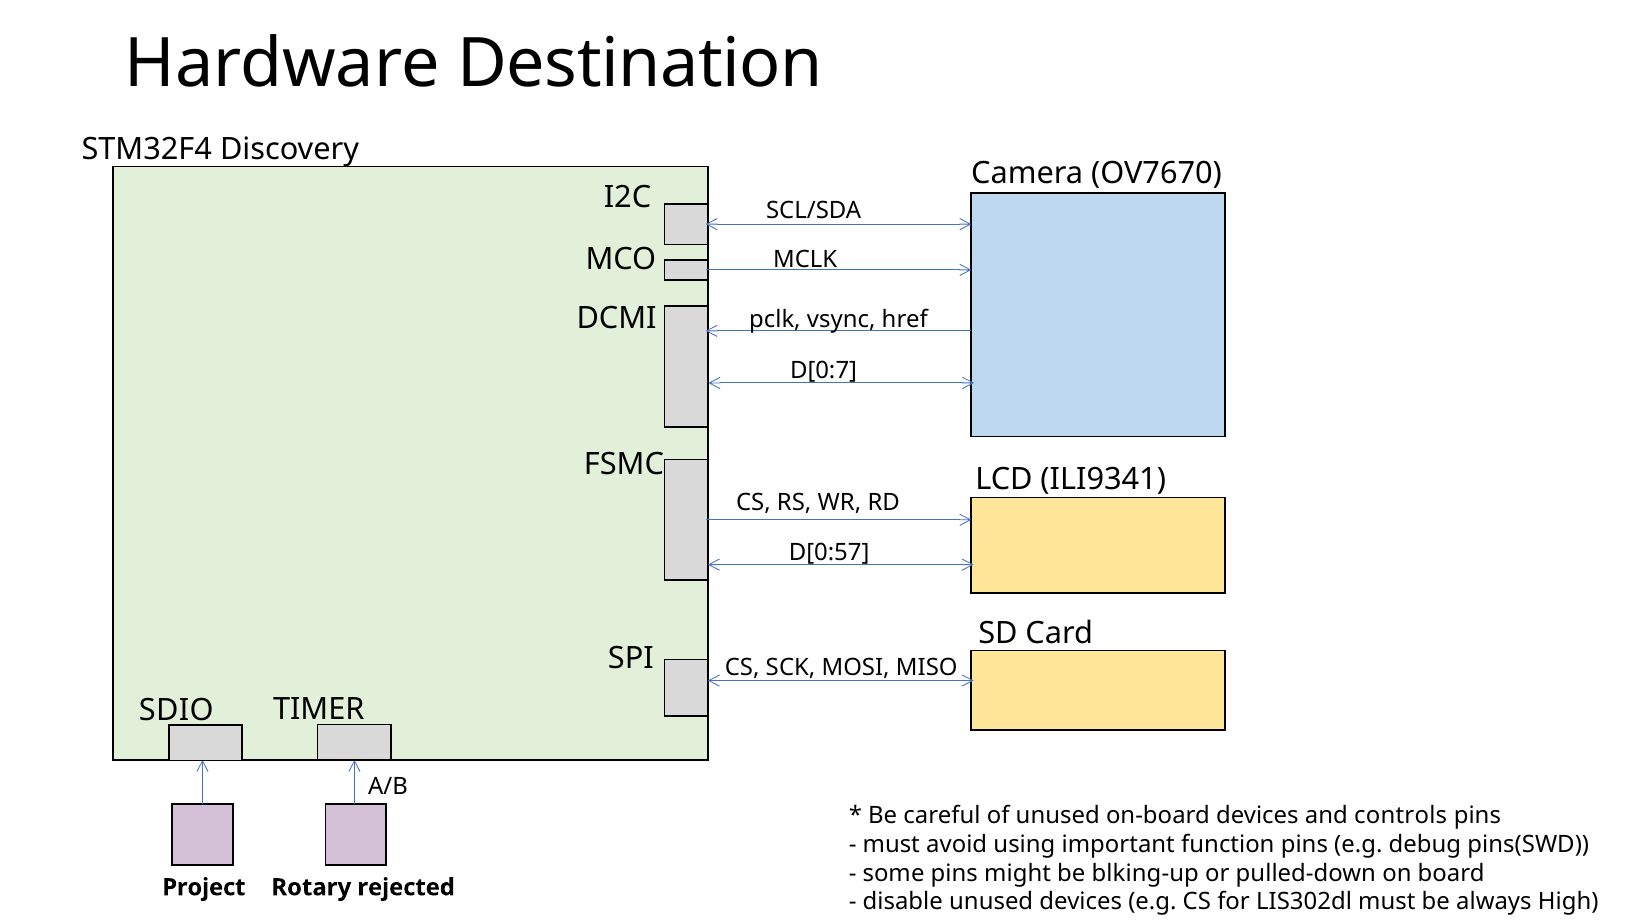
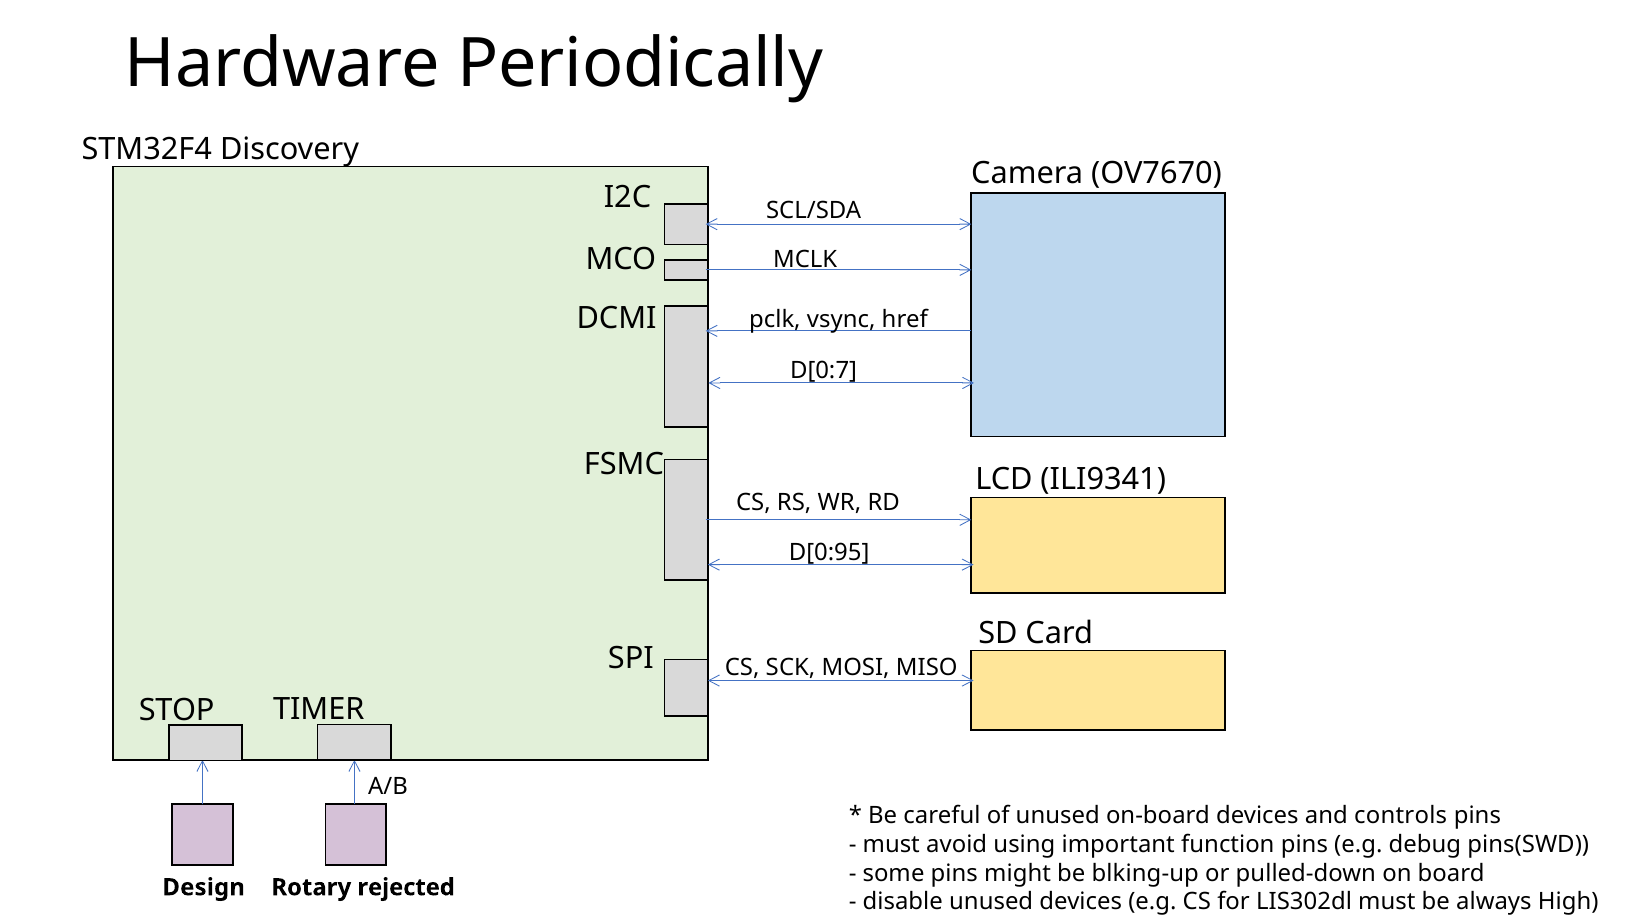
Destination: Destination -> Periodically
D[0:57: D[0:57 -> D[0:95
SDIO: SDIO -> STOP
Project: Project -> Design
